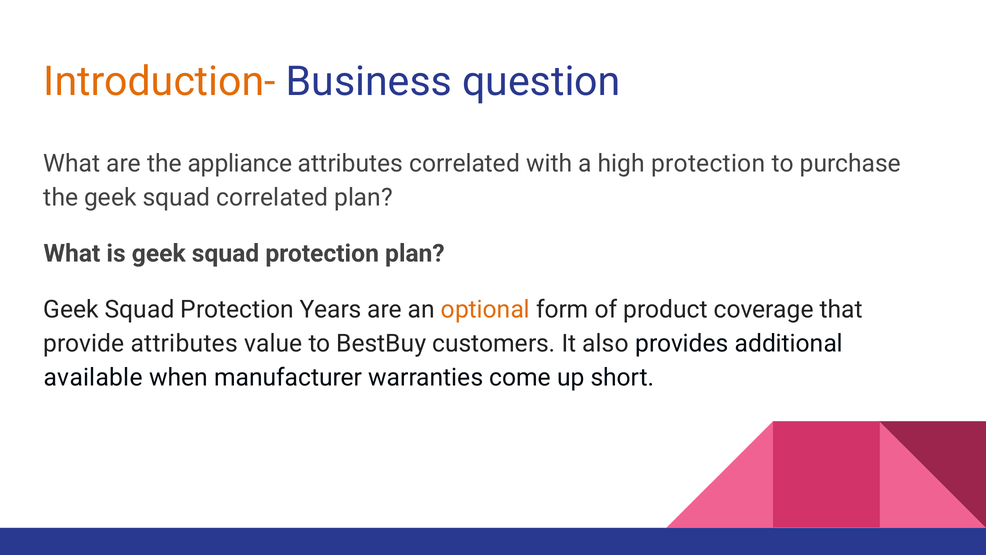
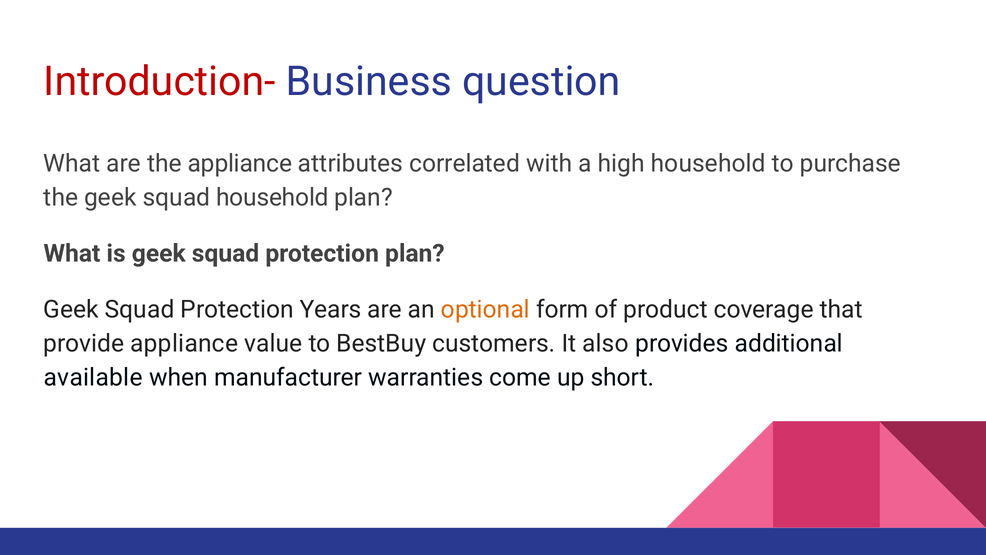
Introduction- colour: orange -> red
high protection: protection -> household
squad correlated: correlated -> household
provide attributes: attributes -> appliance
